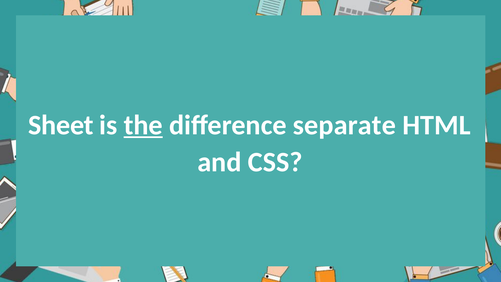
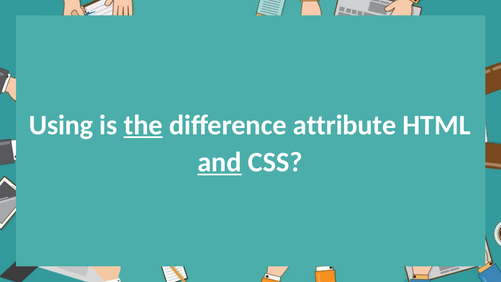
Sheet: Sheet -> Using
separate: separate -> attribute
and underline: none -> present
